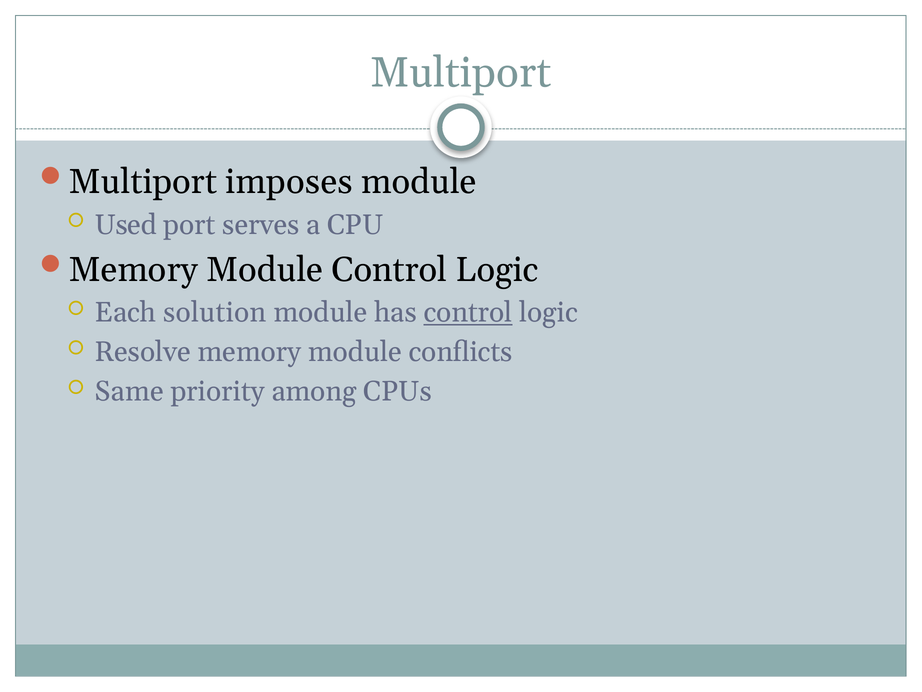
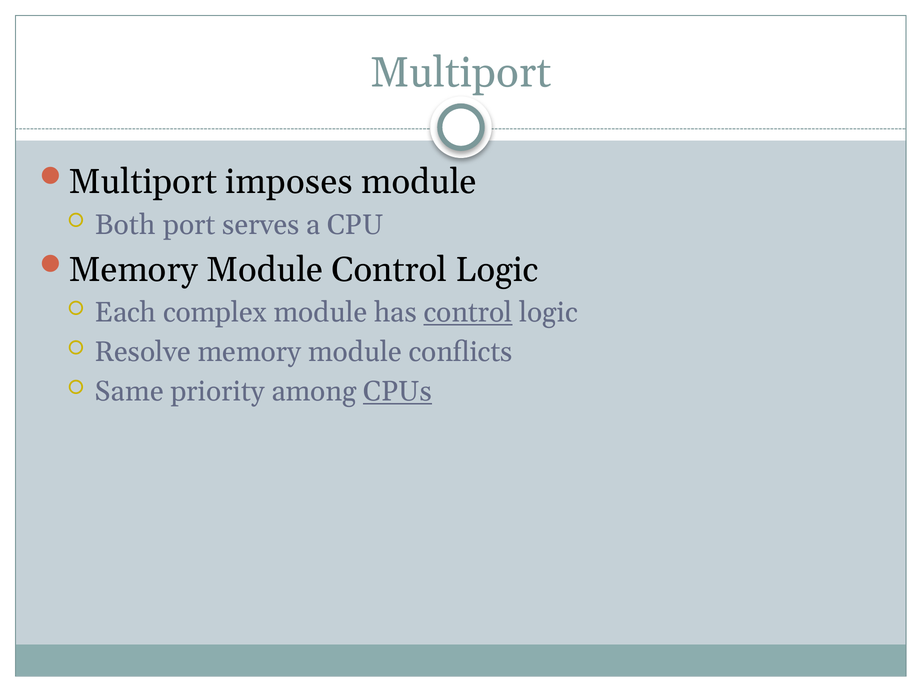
Used: Used -> Both
solution: solution -> complex
CPUs underline: none -> present
